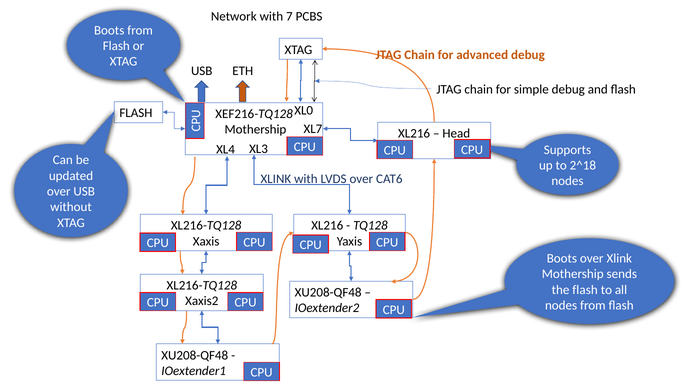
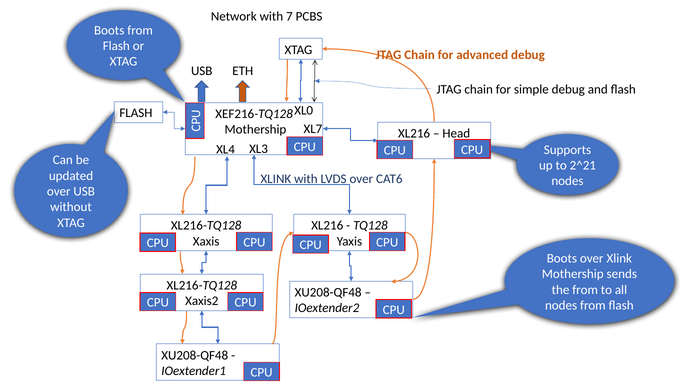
2^18: 2^18 -> 2^21
the flash: flash -> from
